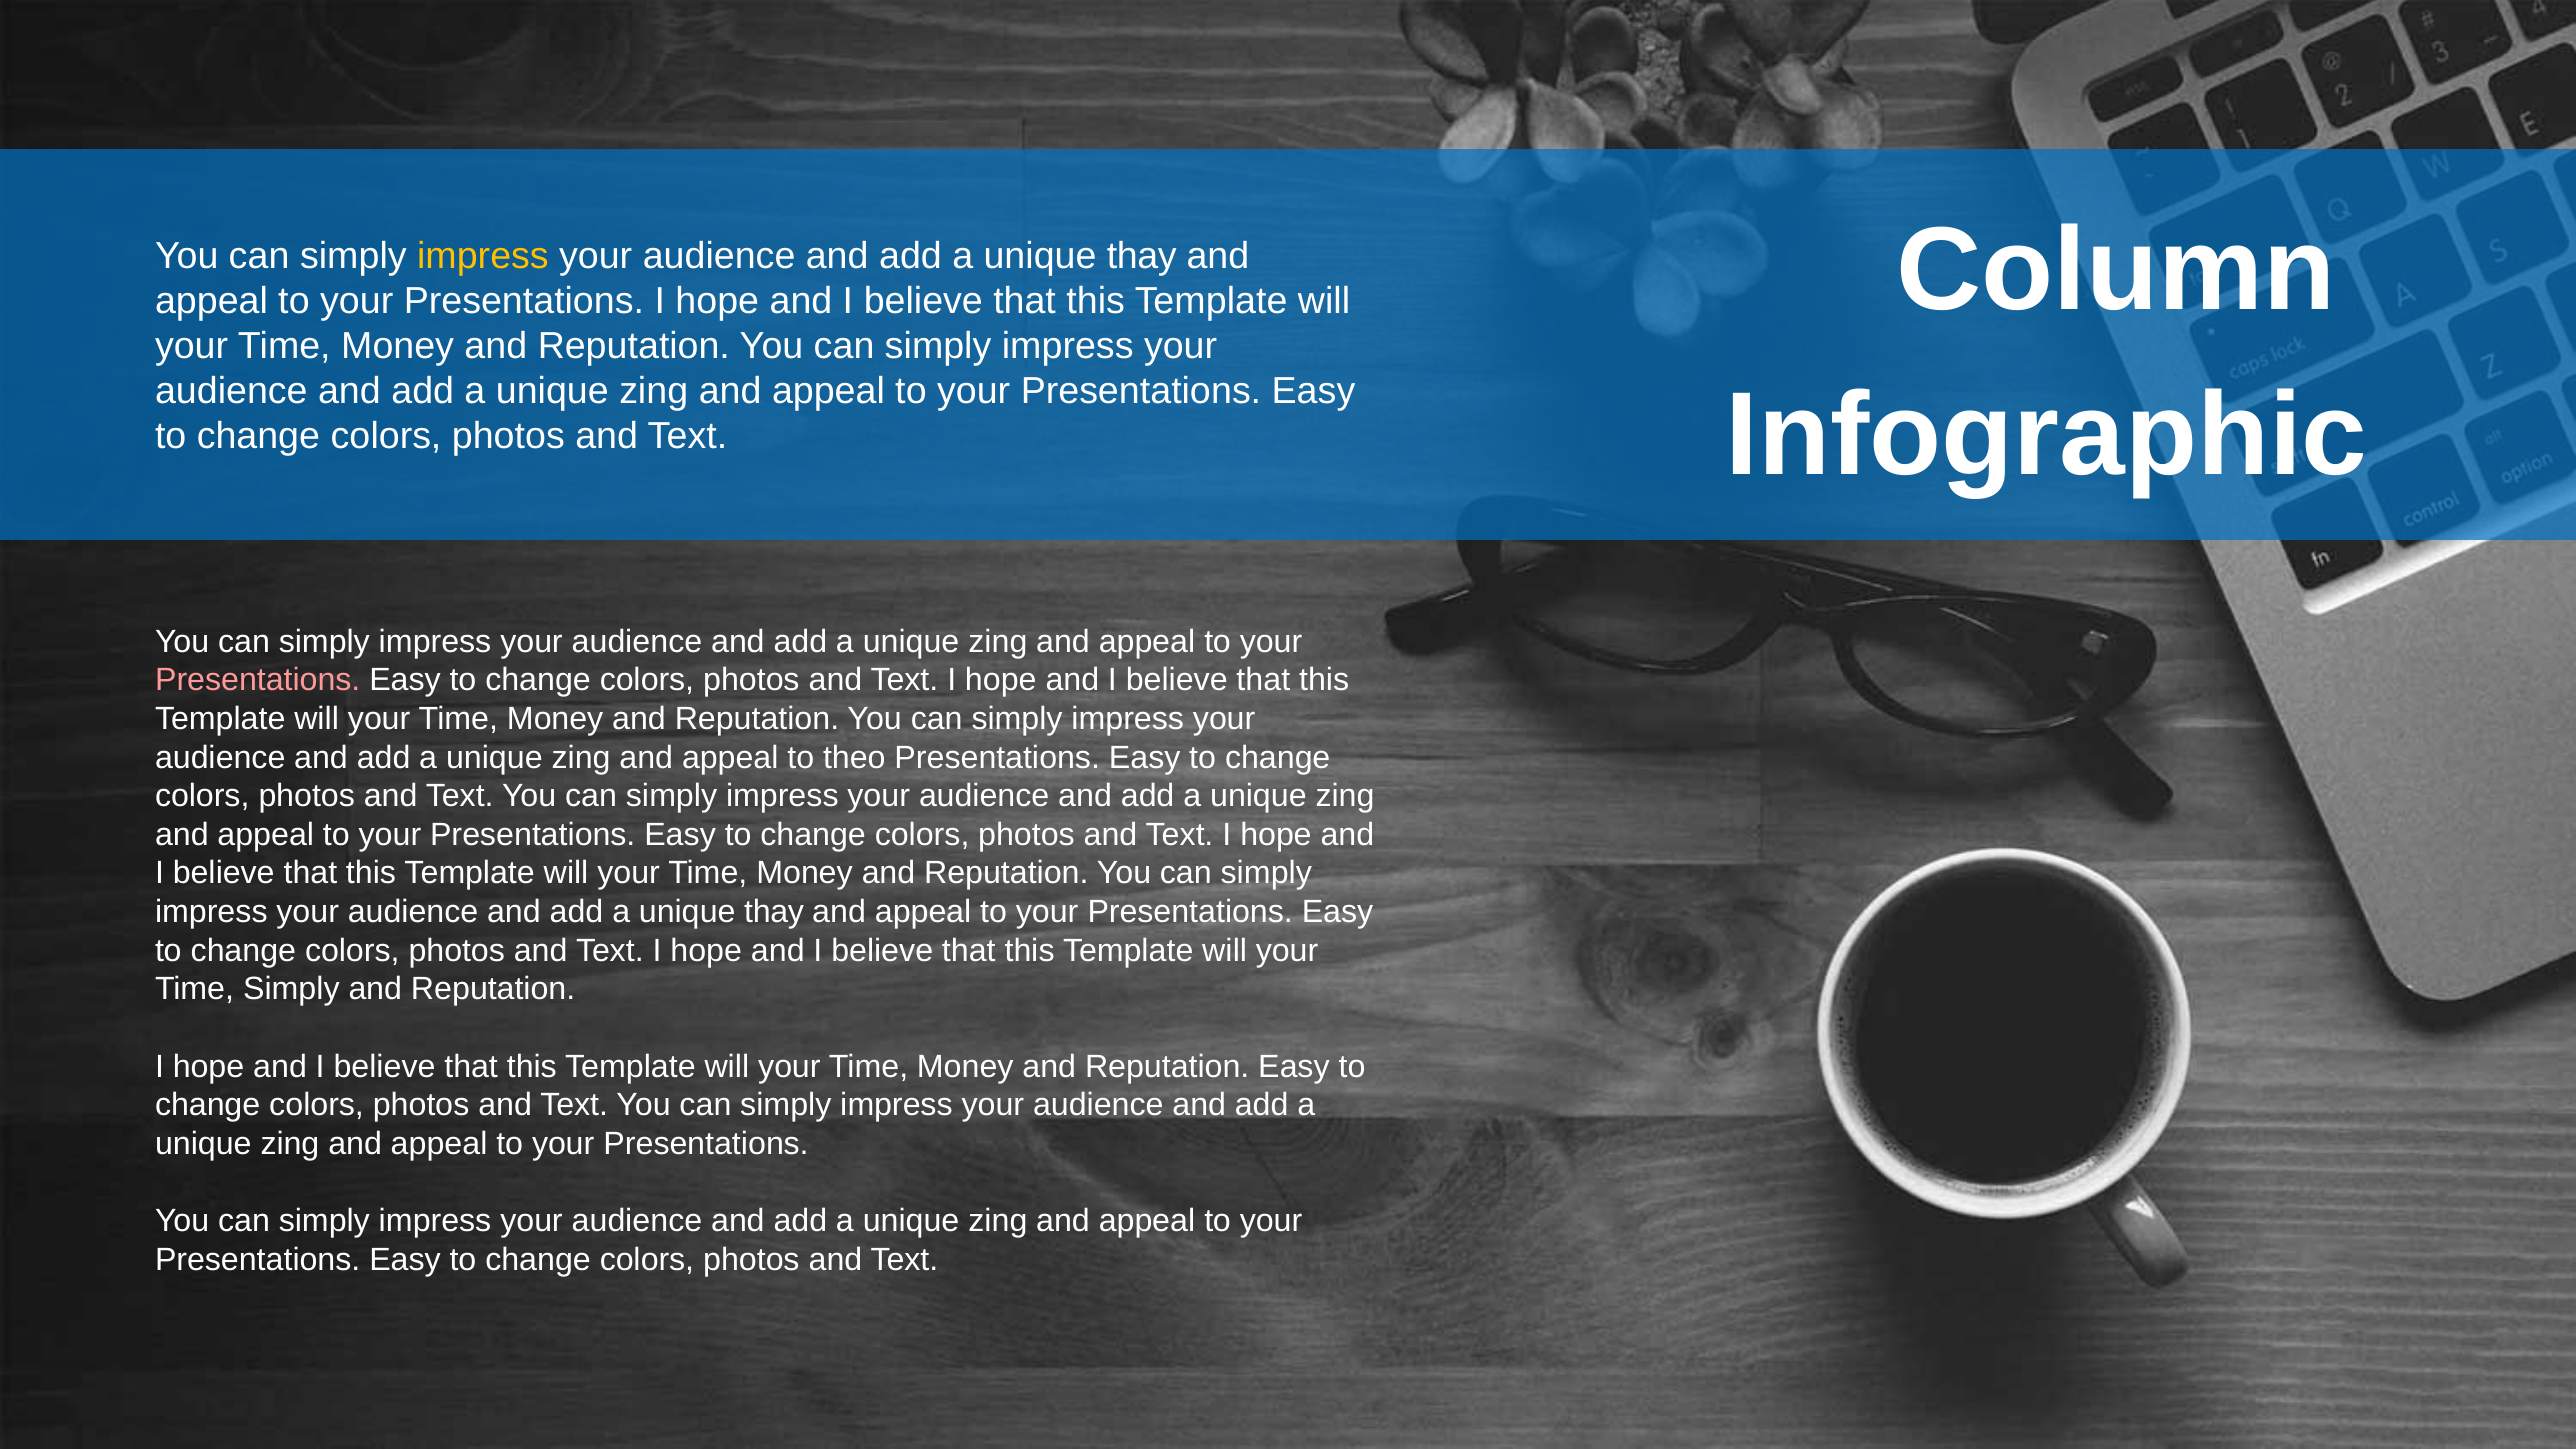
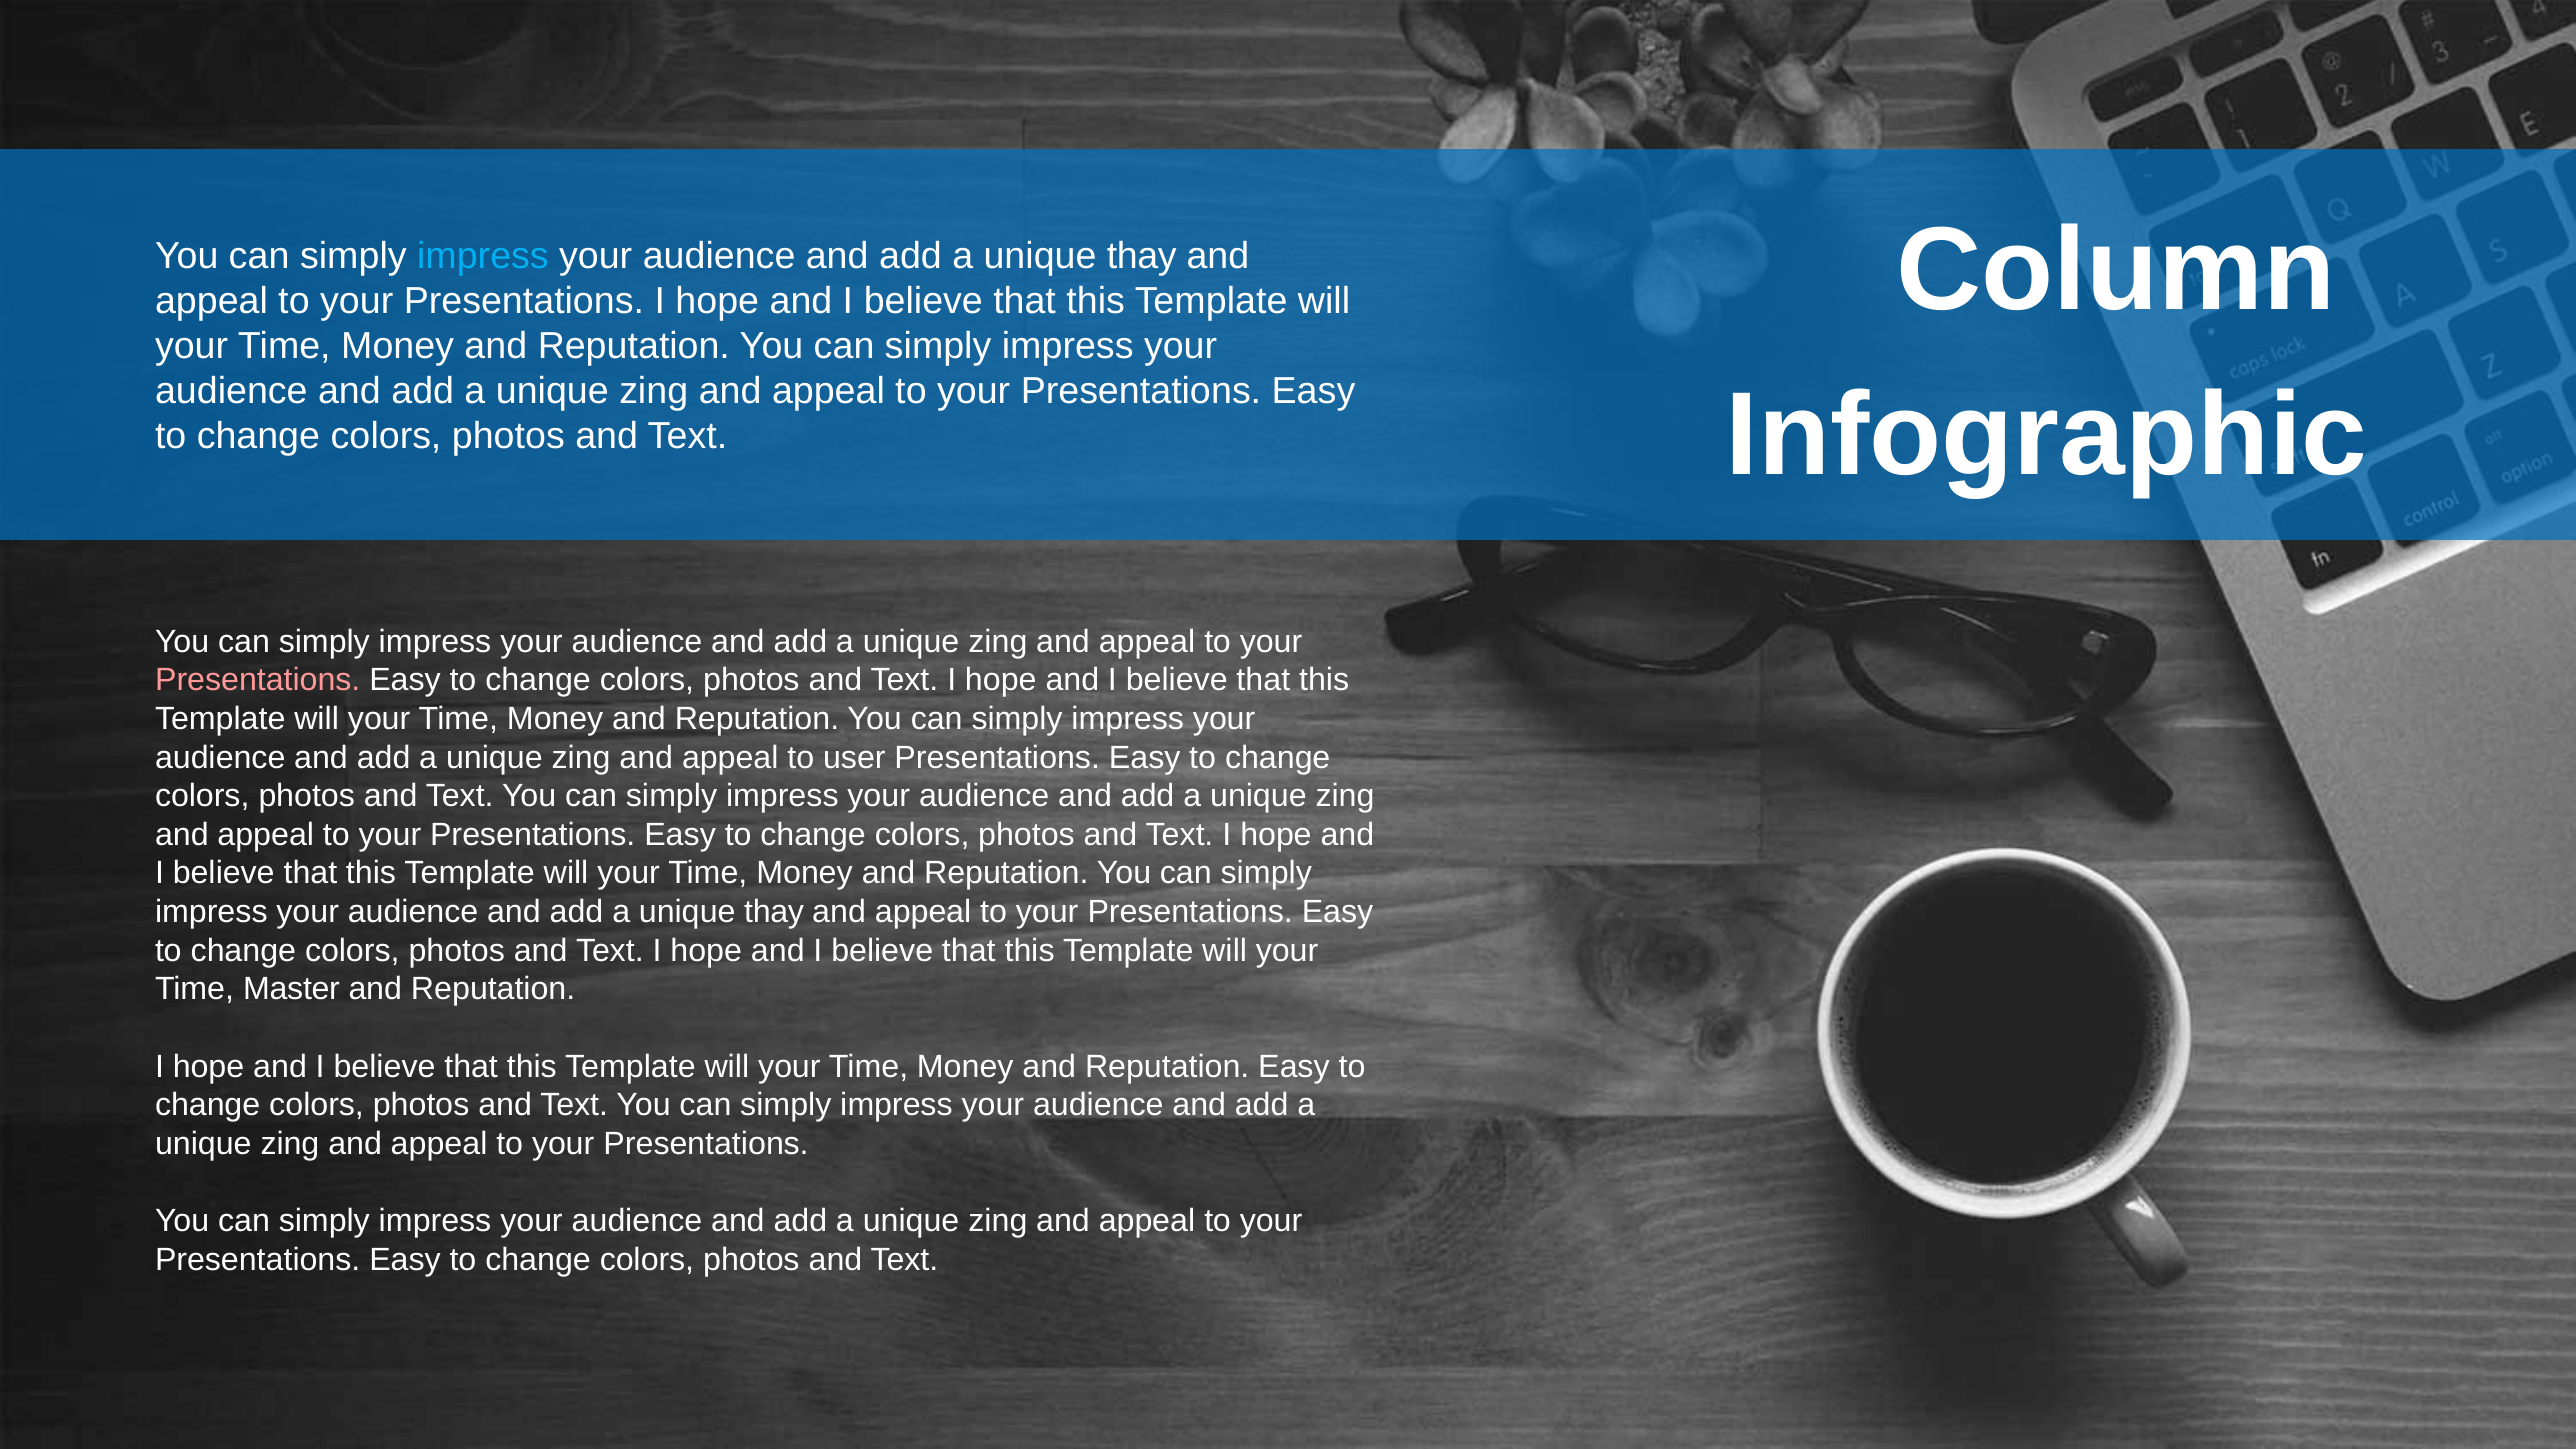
impress at (483, 256) colour: yellow -> light blue
theo: theo -> user
Time Simply: Simply -> Master
